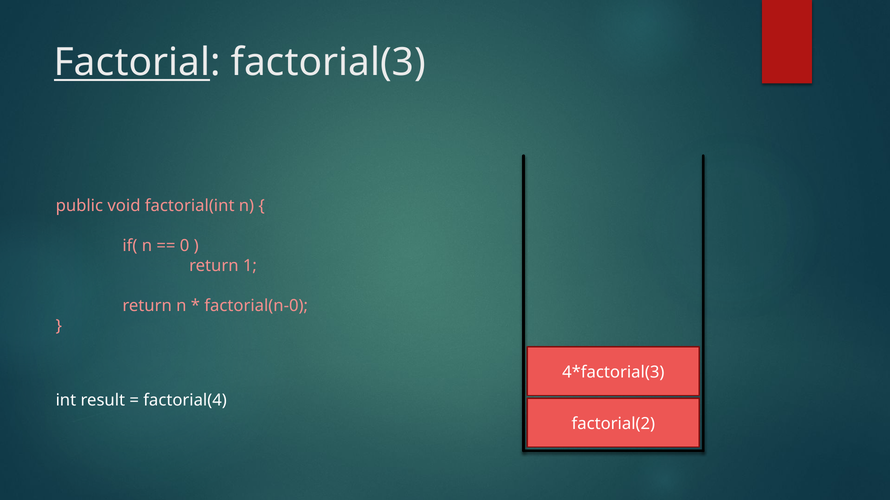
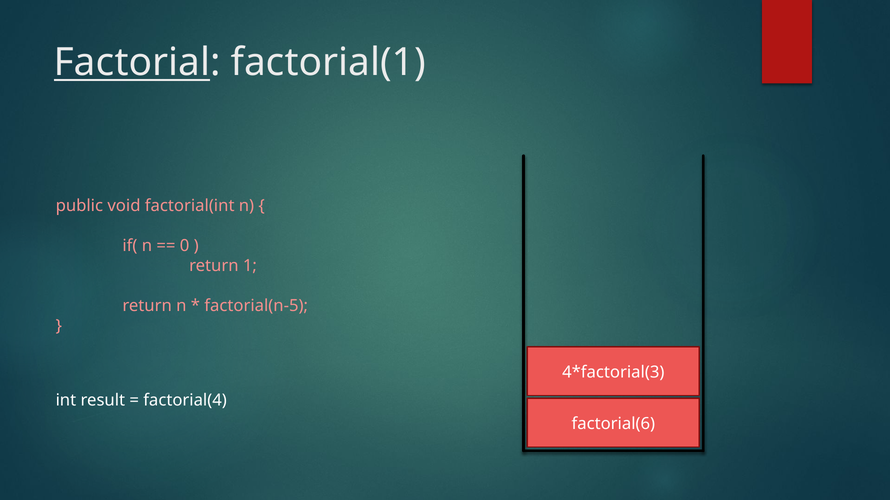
factorial(3: factorial(3 -> factorial(1
factorial(n-0: factorial(n-0 -> factorial(n-5
factorial(2: factorial(2 -> factorial(6
